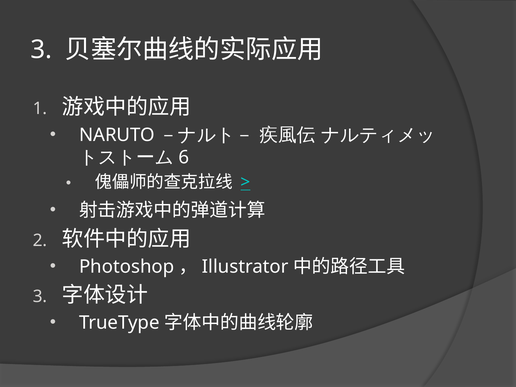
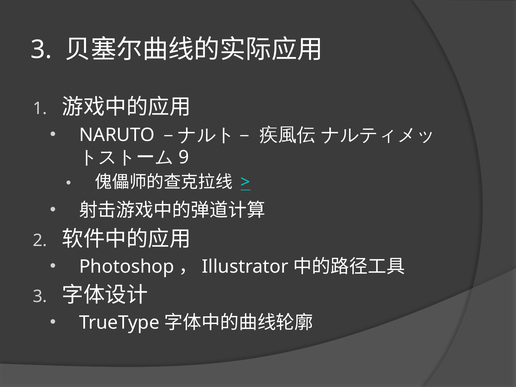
6: 6 -> 9
